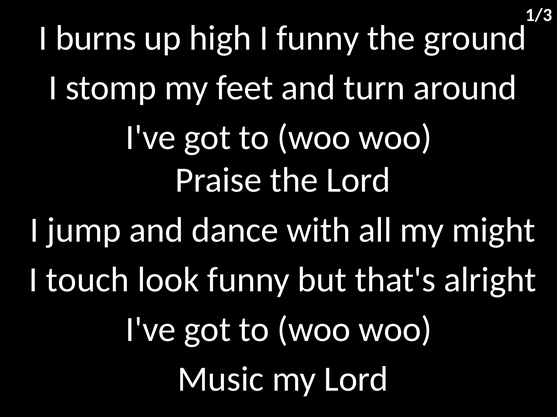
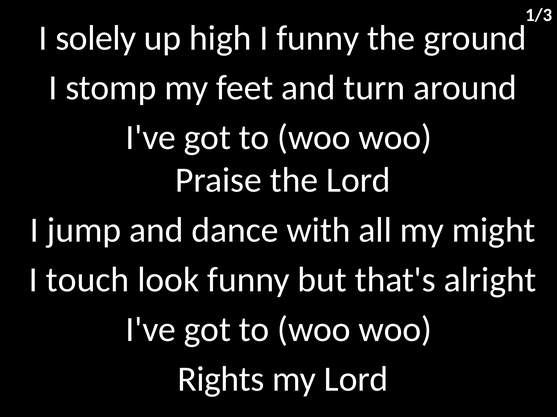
burns: burns -> solely
Music: Music -> Rights
